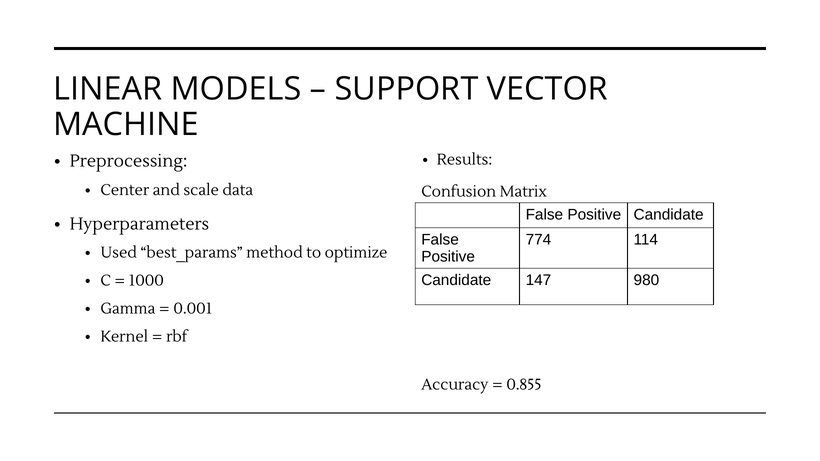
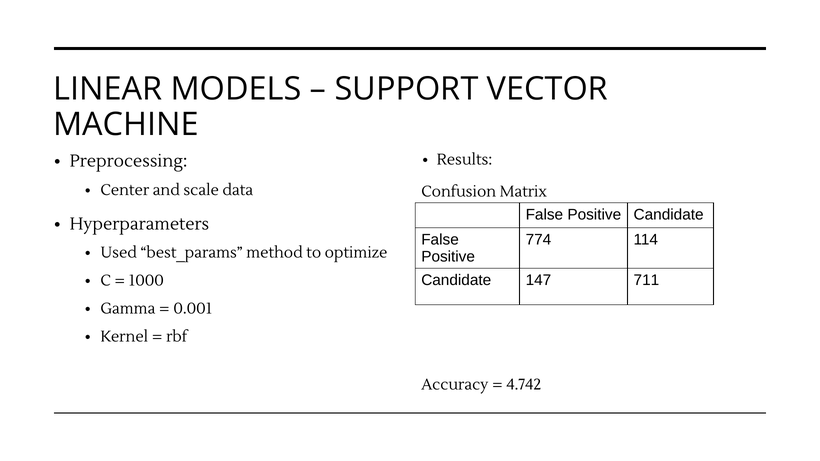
980: 980 -> 711
0.855: 0.855 -> 4.742
